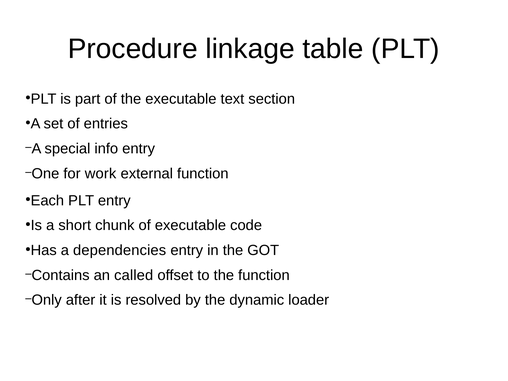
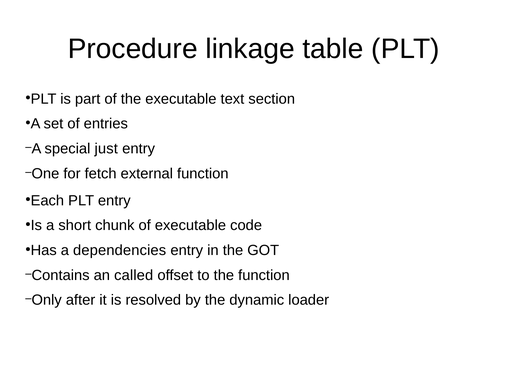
info: info -> just
work: work -> fetch
